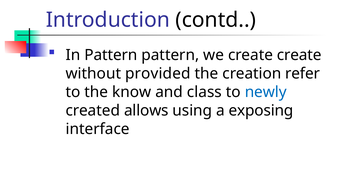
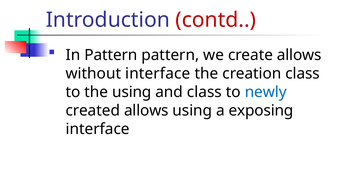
contd colour: black -> red
create create: create -> allows
without provided: provided -> interface
creation refer: refer -> class
the know: know -> using
